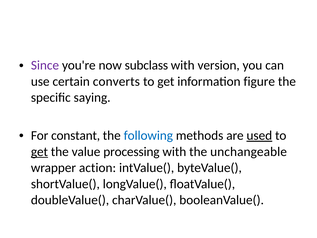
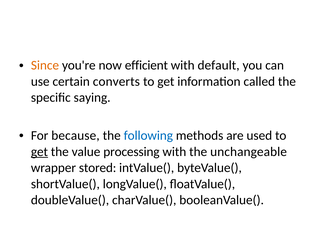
Since colour: purple -> orange
subclass: subclass -> efficient
version: version -> default
figure: figure -> called
constant: constant -> because
used underline: present -> none
action: action -> stored
